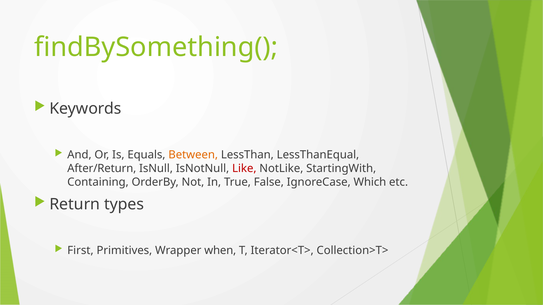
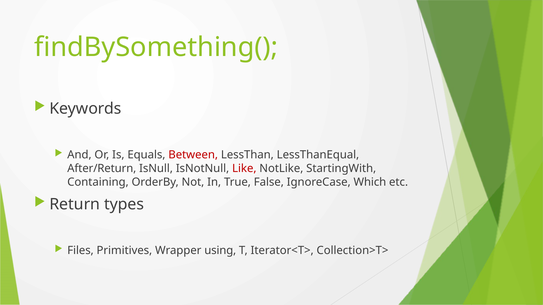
Between colour: orange -> red
First: First -> Files
when: when -> using
